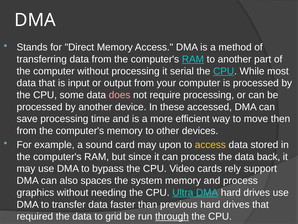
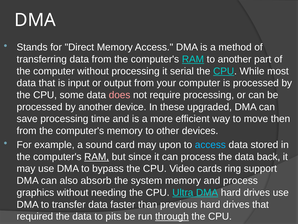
accessed: accessed -> upgraded
access at (210, 144) colour: yellow -> light blue
RAM at (97, 156) underline: none -> present
rely: rely -> ring
spaces: spaces -> absorb
grid: grid -> pits
